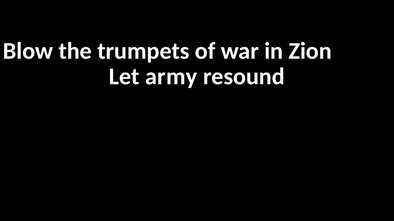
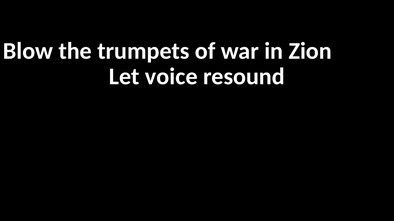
army: army -> voice
